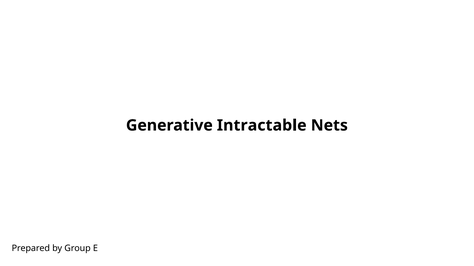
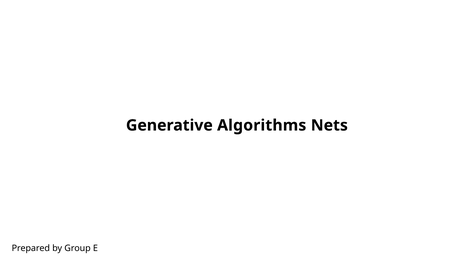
Intractable: Intractable -> Algorithms
